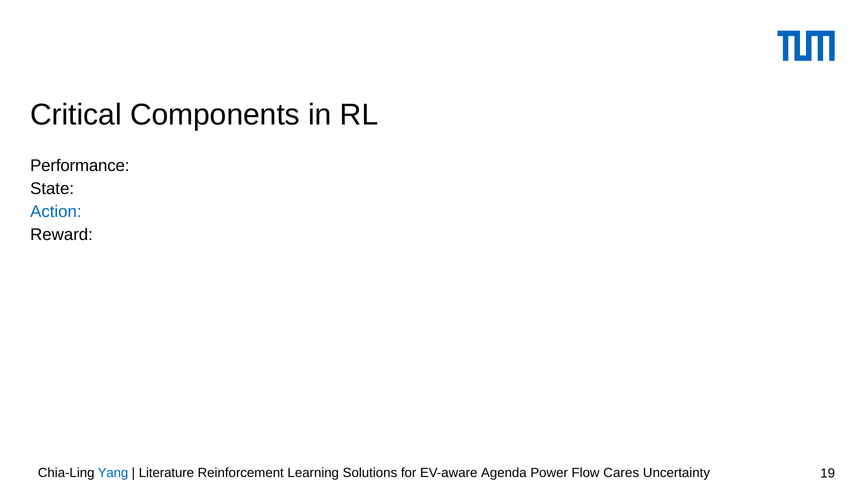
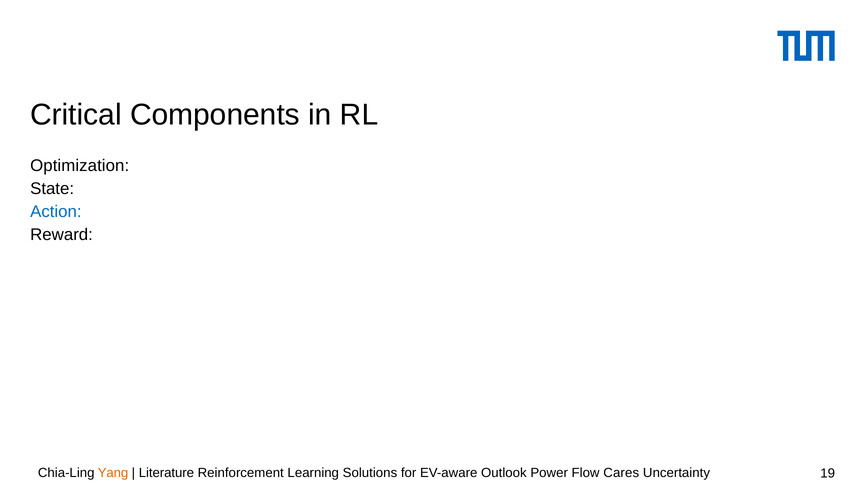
Performance: Performance -> Optimization
Yang colour: blue -> orange
Agenda: Agenda -> Outlook
